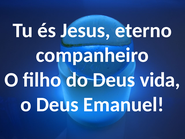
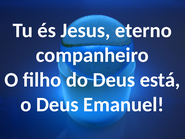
vida: vida -> está
